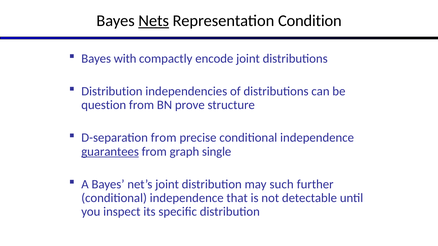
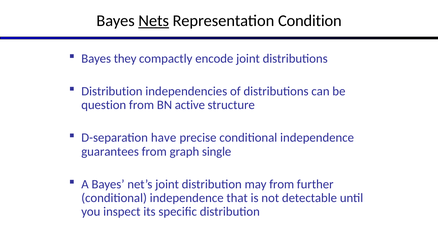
with: with -> they
prove: prove -> active
D-separation from: from -> have
guarantees underline: present -> none
may such: such -> from
